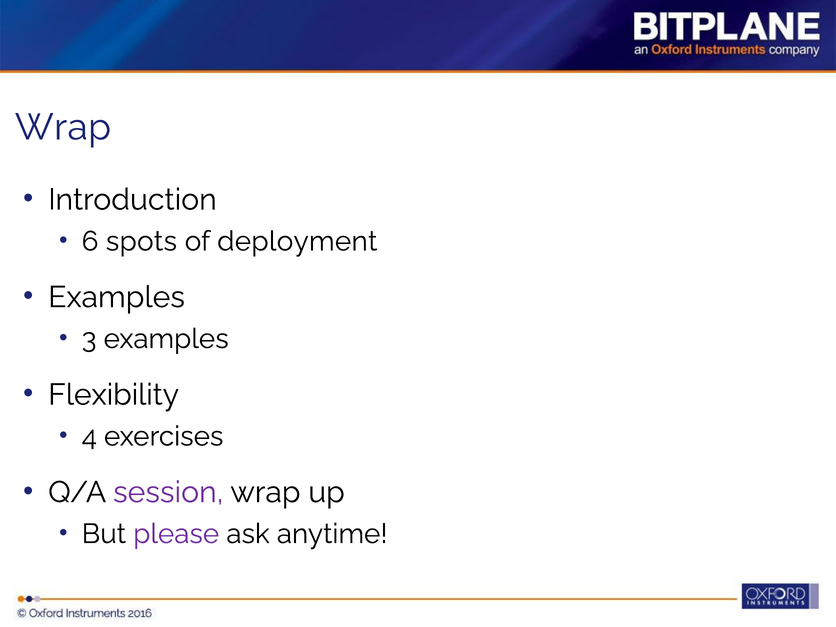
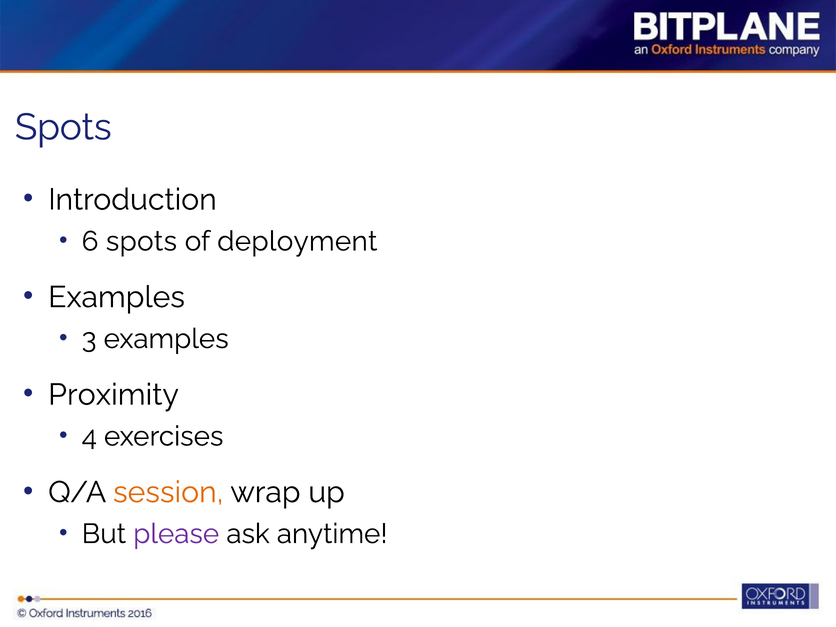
Wrap at (63, 127): Wrap -> Spots
Flexibility: Flexibility -> Proximity
session colour: purple -> orange
